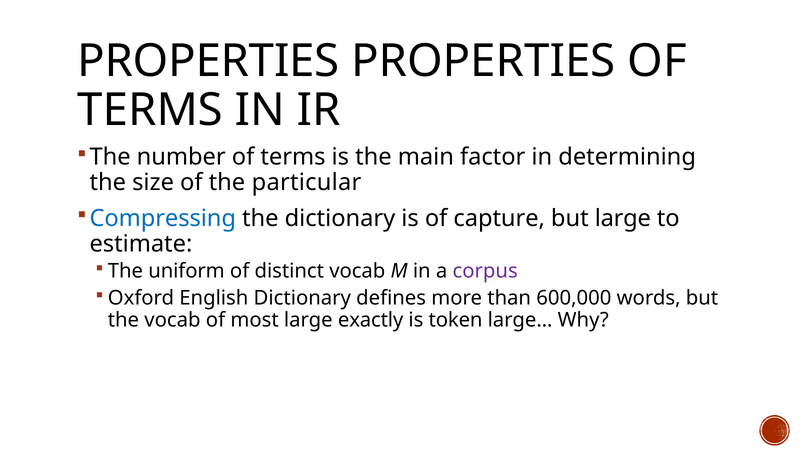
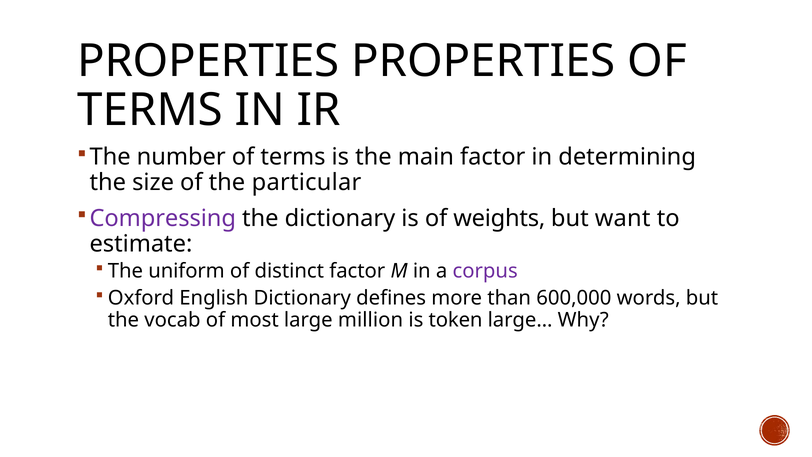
Compressing colour: blue -> purple
capture: capture -> weights
but large: large -> want
distinct vocab: vocab -> factor
exactly: exactly -> million
